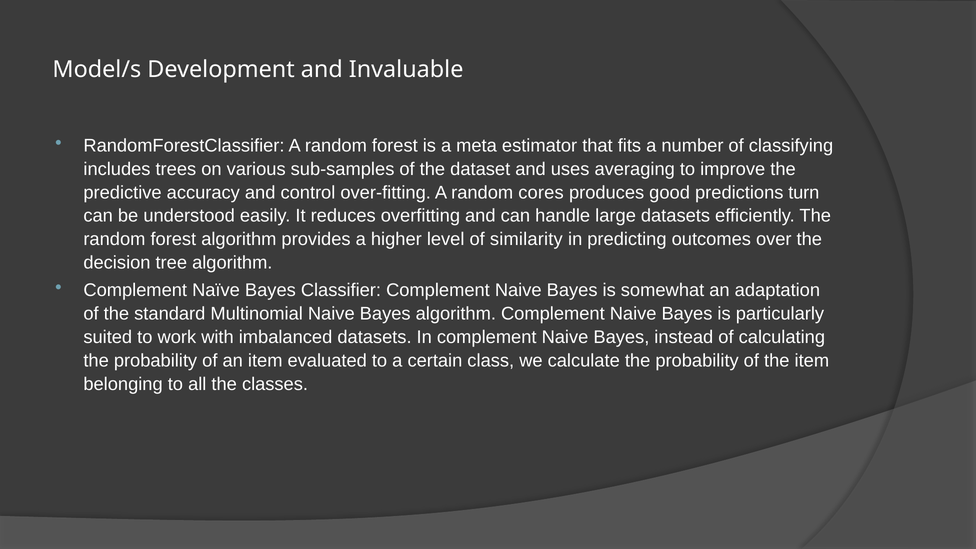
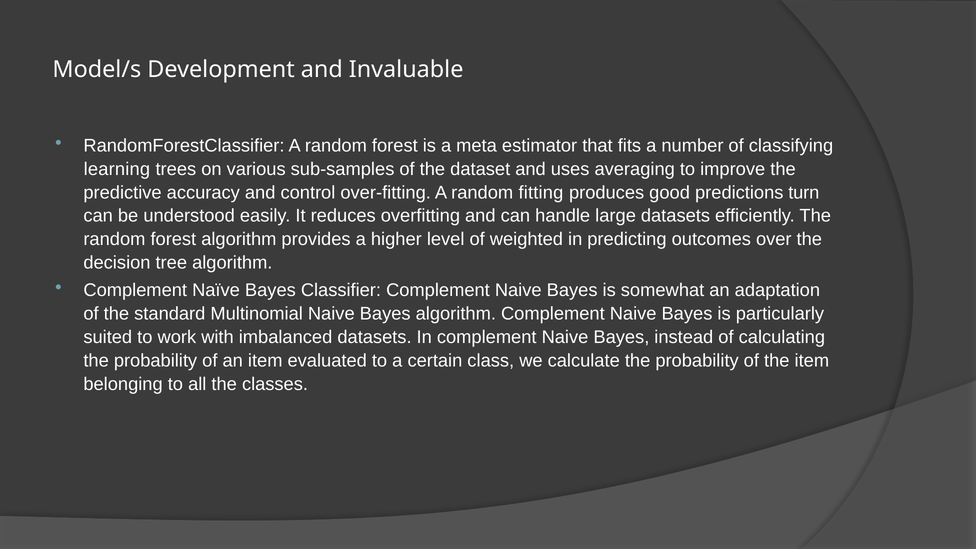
includes: includes -> learning
cores: cores -> fitting
similarity: similarity -> weighted
